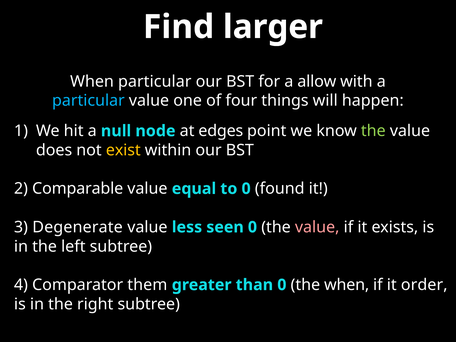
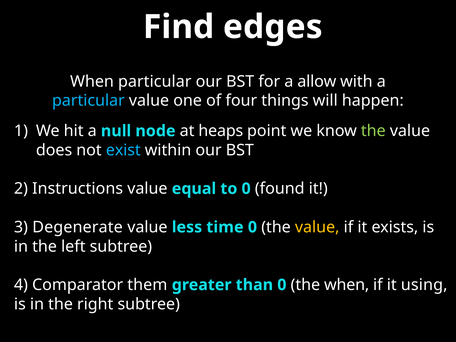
larger: larger -> edges
edges: edges -> heaps
exist colour: yellow -> light blue
Comparable: Comparable -> Instructions
seen: seen -> time
value at (317, 227) colour: pink -> yellow
order: order -> using
